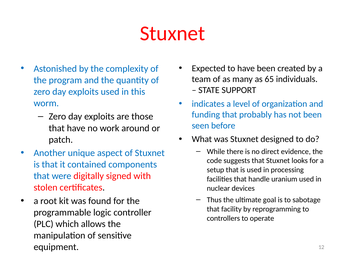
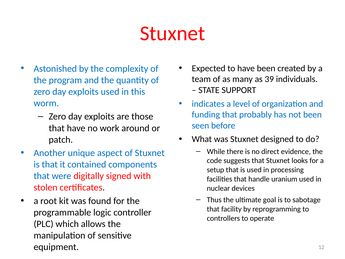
65: 65 -> 39
